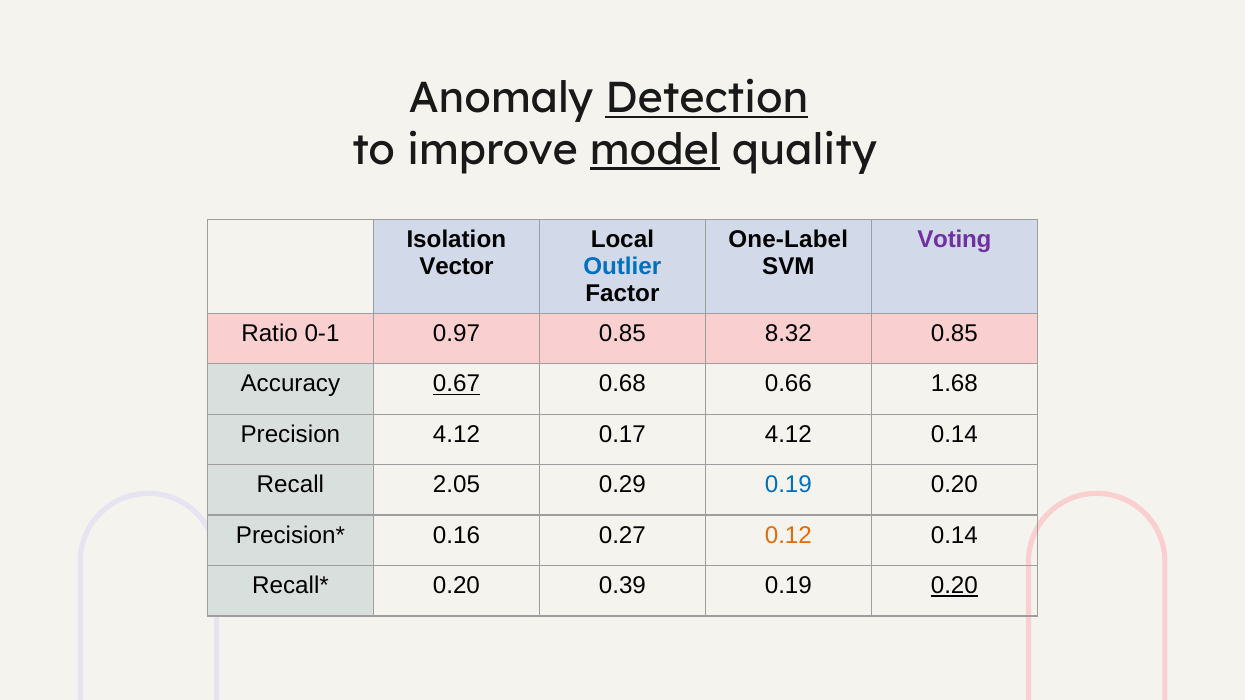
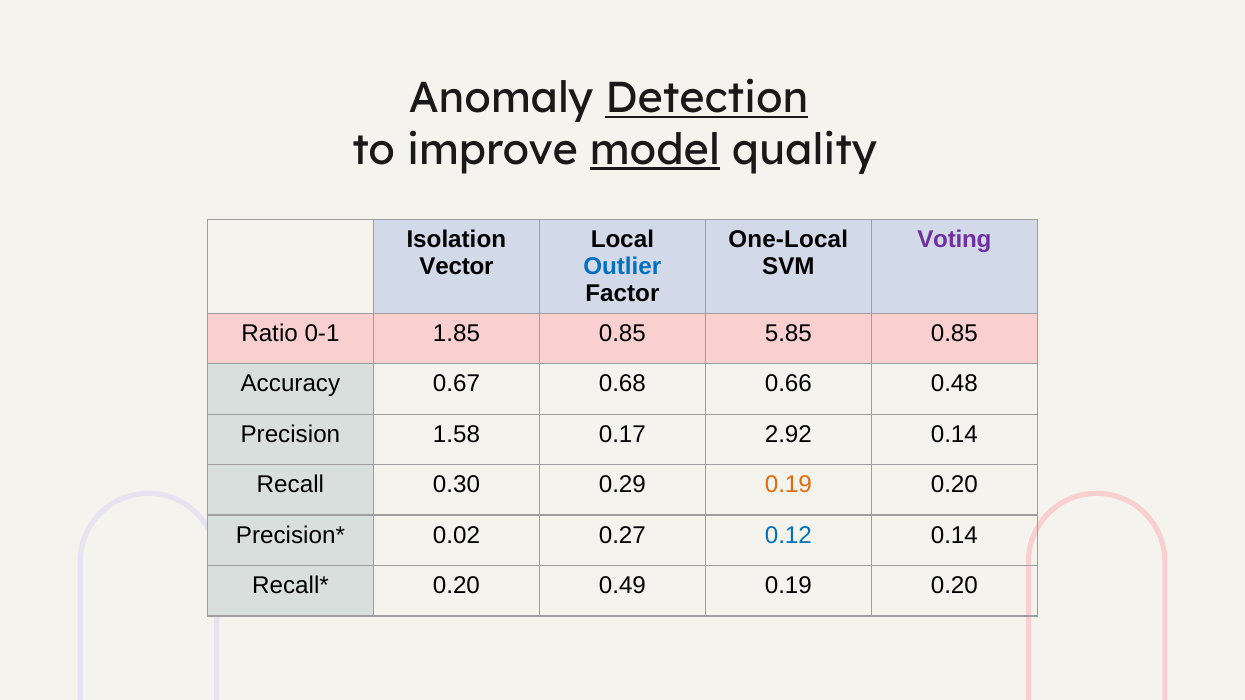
One-Label: One-Label -> One-Local
0.97: 0.97 -> 1.85
8.32: 8.32 -> 5.85
0.67 underline: present -> none
1.68: 1.68 -> 0.48
Precision 4.12: 4.12 -> 1.58
0.17 4.12: 4.12 -> 2.92
2.05: 2.05 -> 0.30
0.19 at (788, 485) colour: blue -> orange
0.16: 0.16 -> 0.02
0.12 colour: orange -> blue
0.39: 0.39 -> 0.49
0.20 at (954, 586) underline: present -> none
